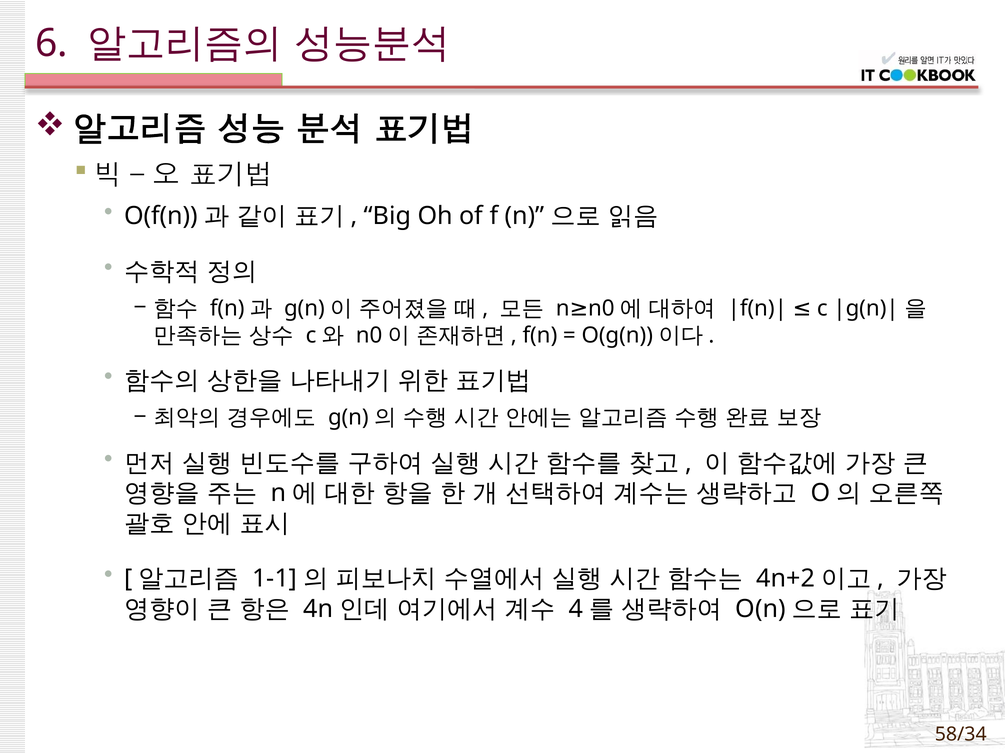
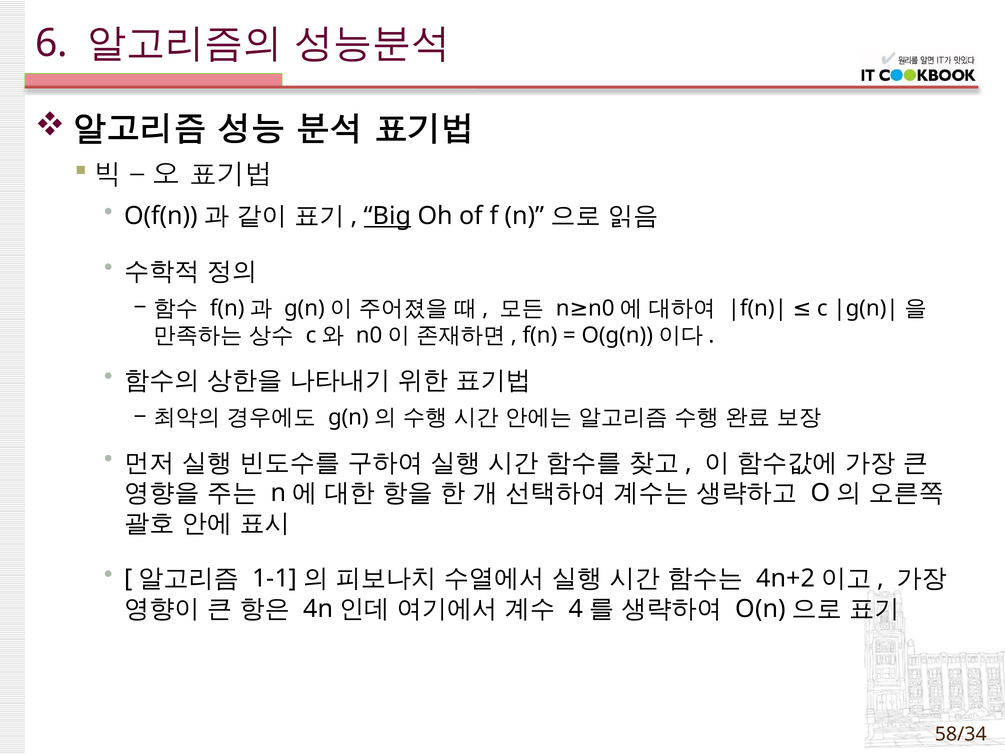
Big underline: none -> present
